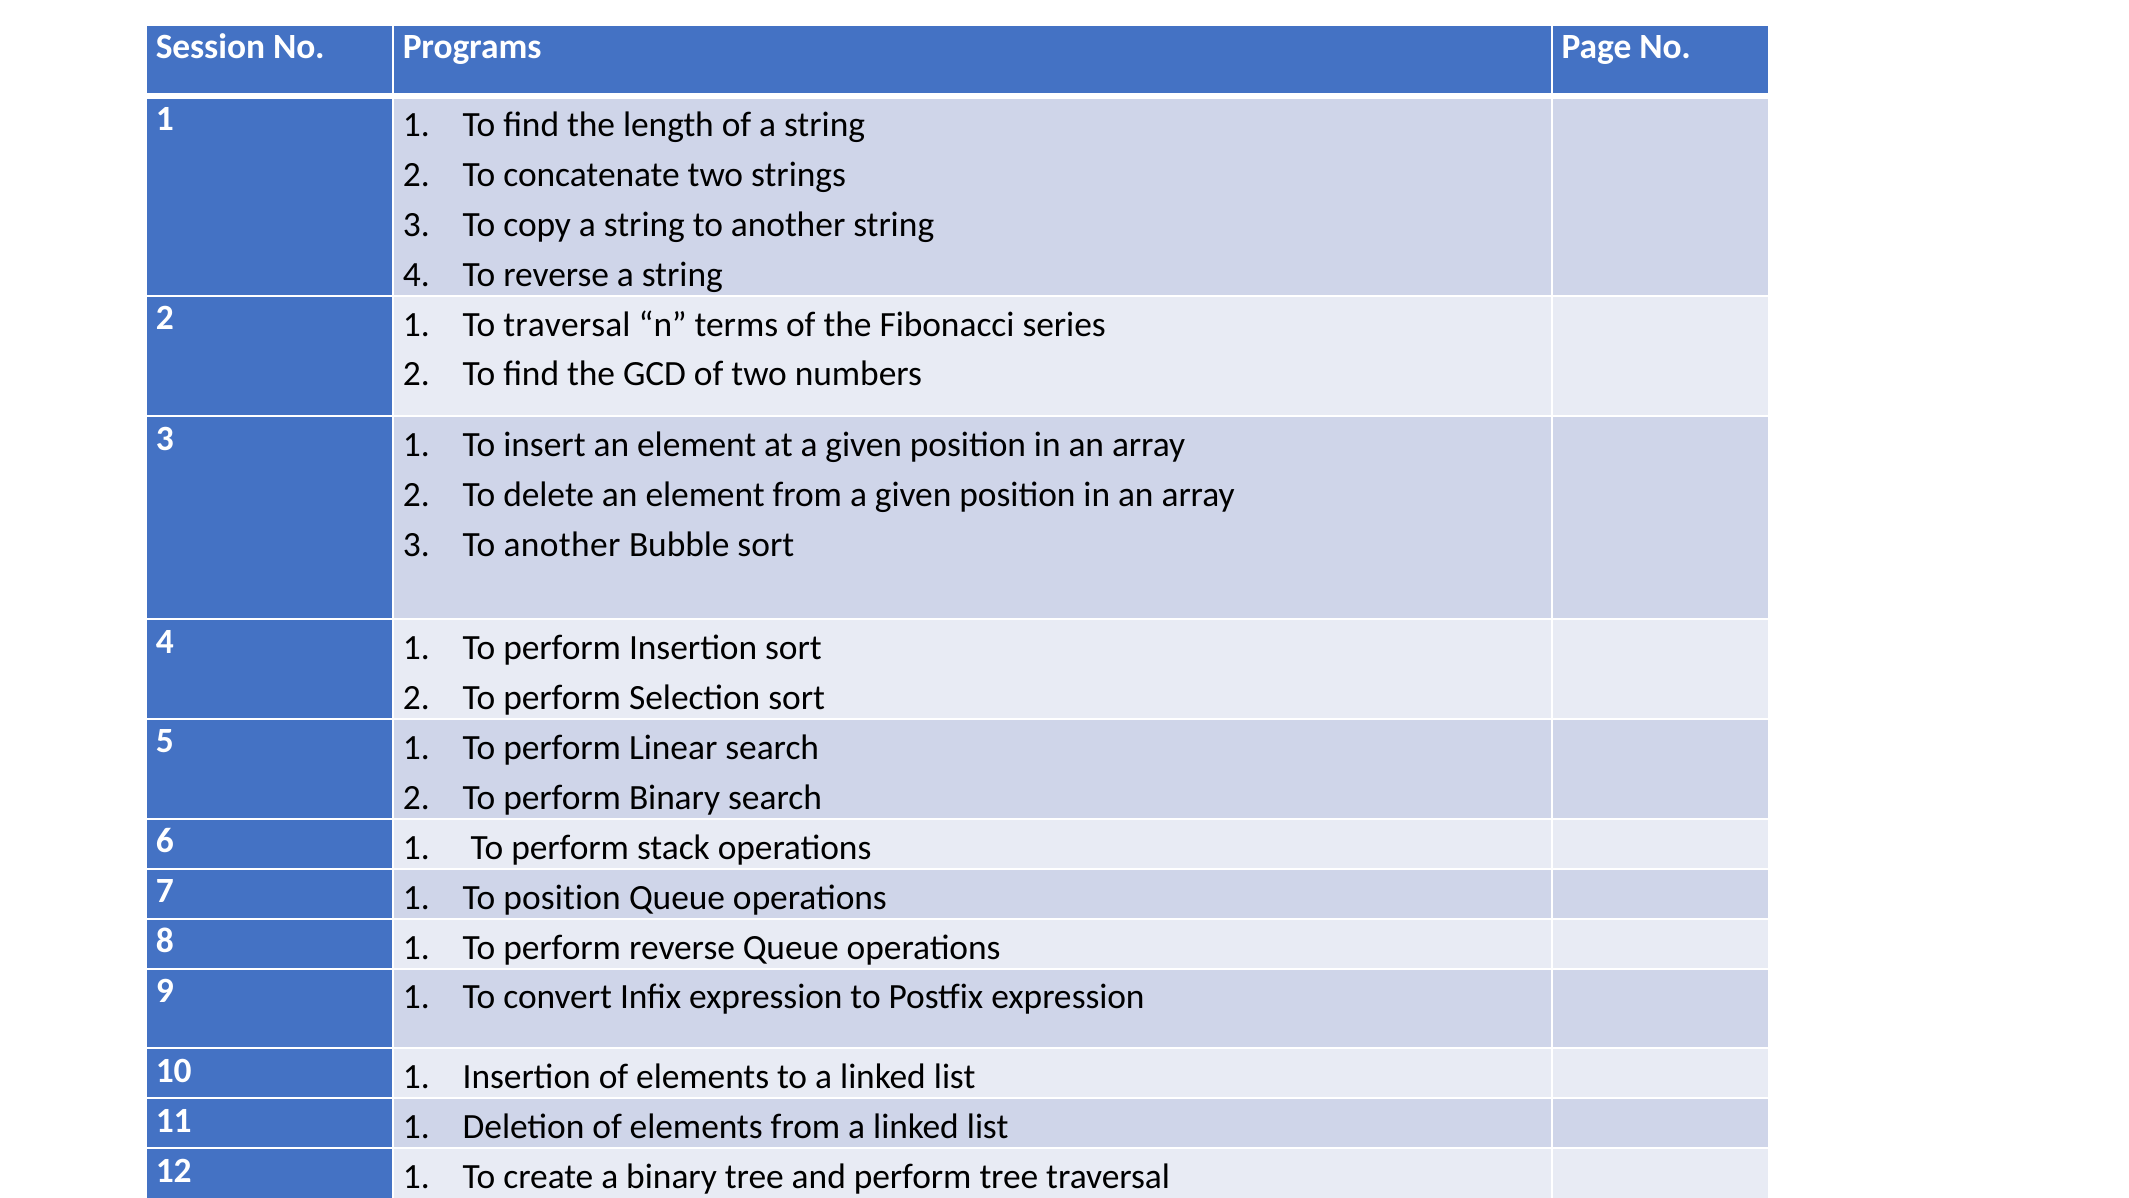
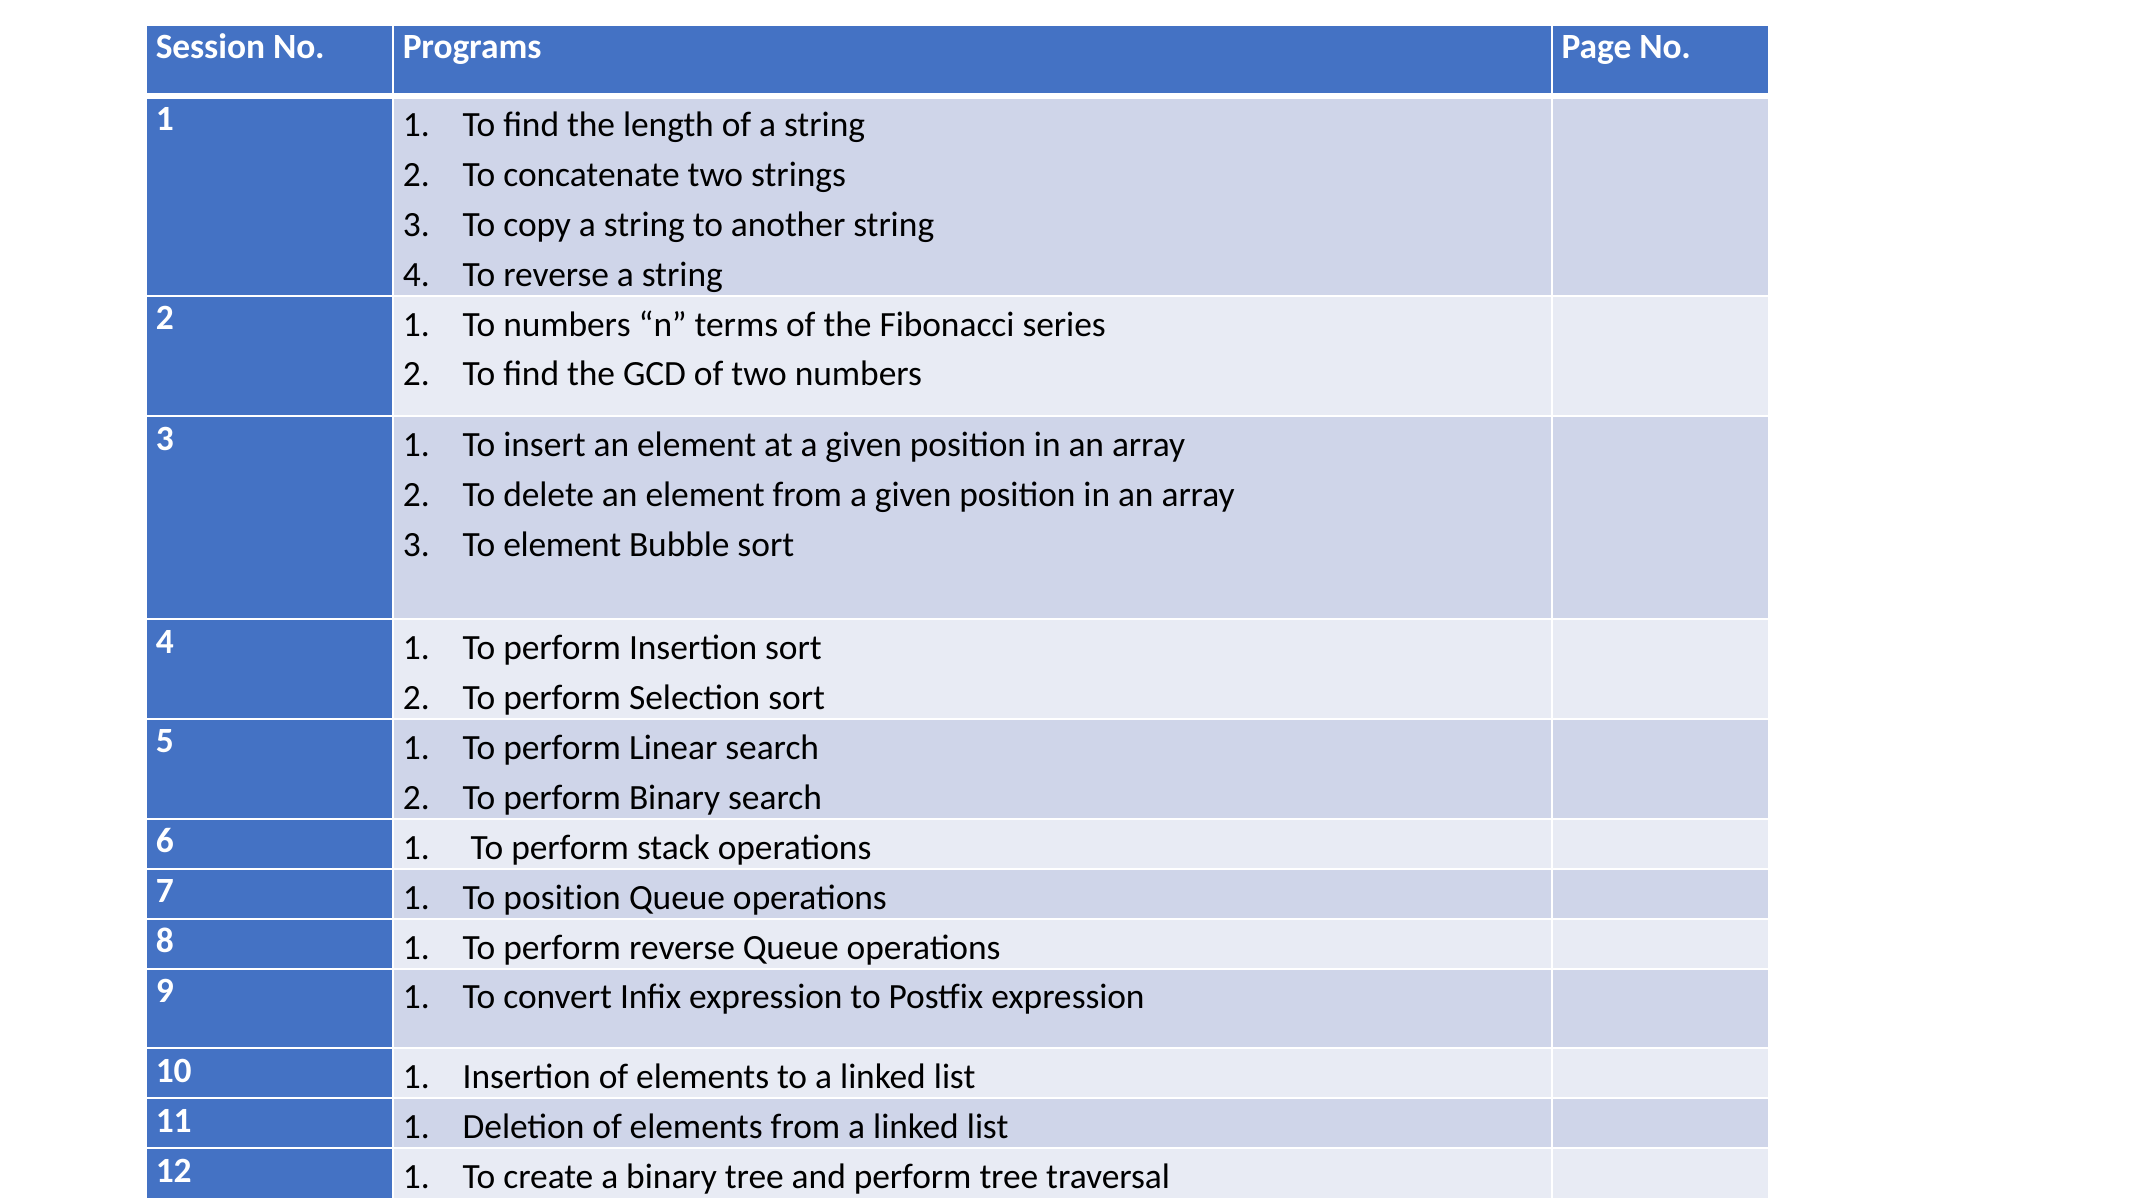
To traversal: traversal -> numbers
3 To another: another -> element
